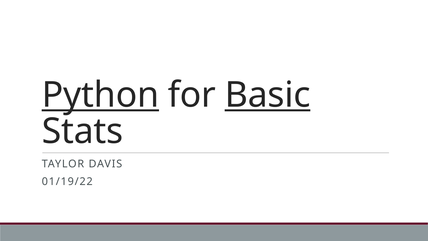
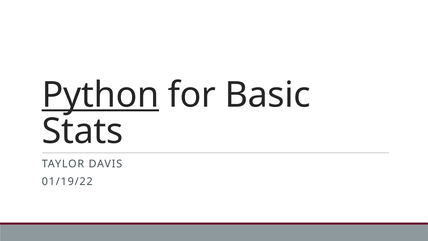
Basic underline: present -> none
